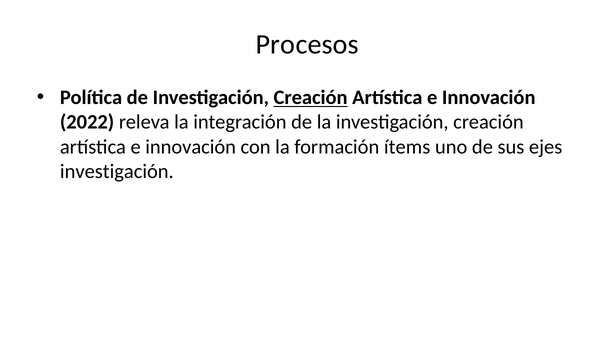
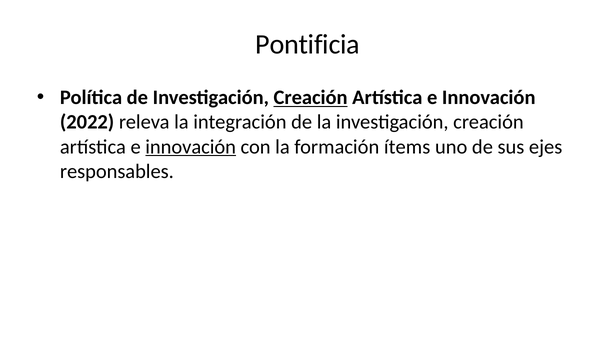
Procesos: Procesos -> Pontificia
innovación at (191, 147) underline: none -> present
investigación at (117, 171): investigación -> responsables
